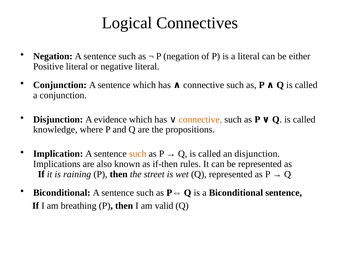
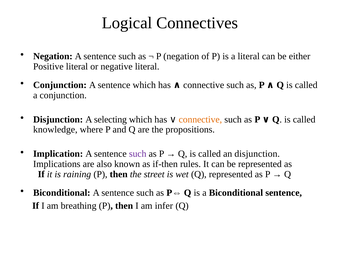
evidence: evidence -> selecting
such at (138, 154) colour: orange -> purple
valid: valid -> infer
